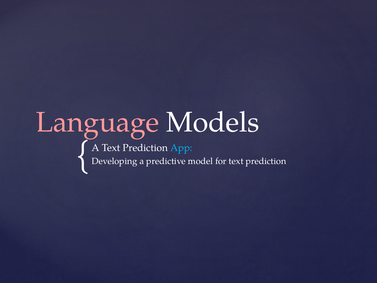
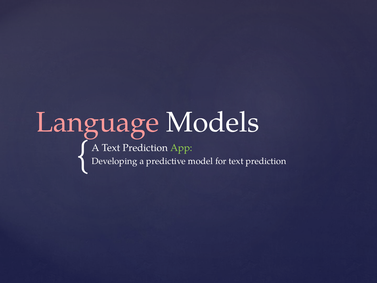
App colour: light blue -> light green
